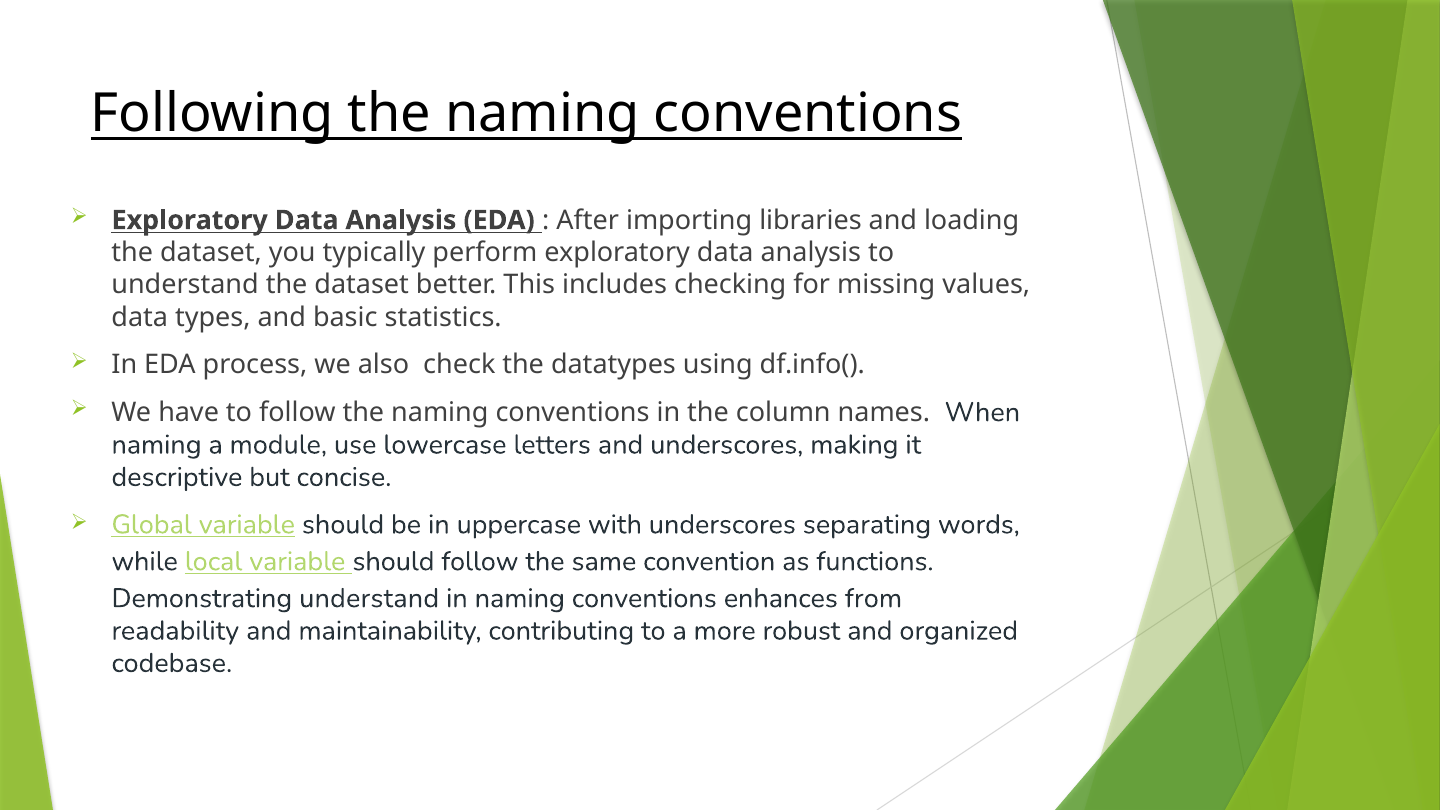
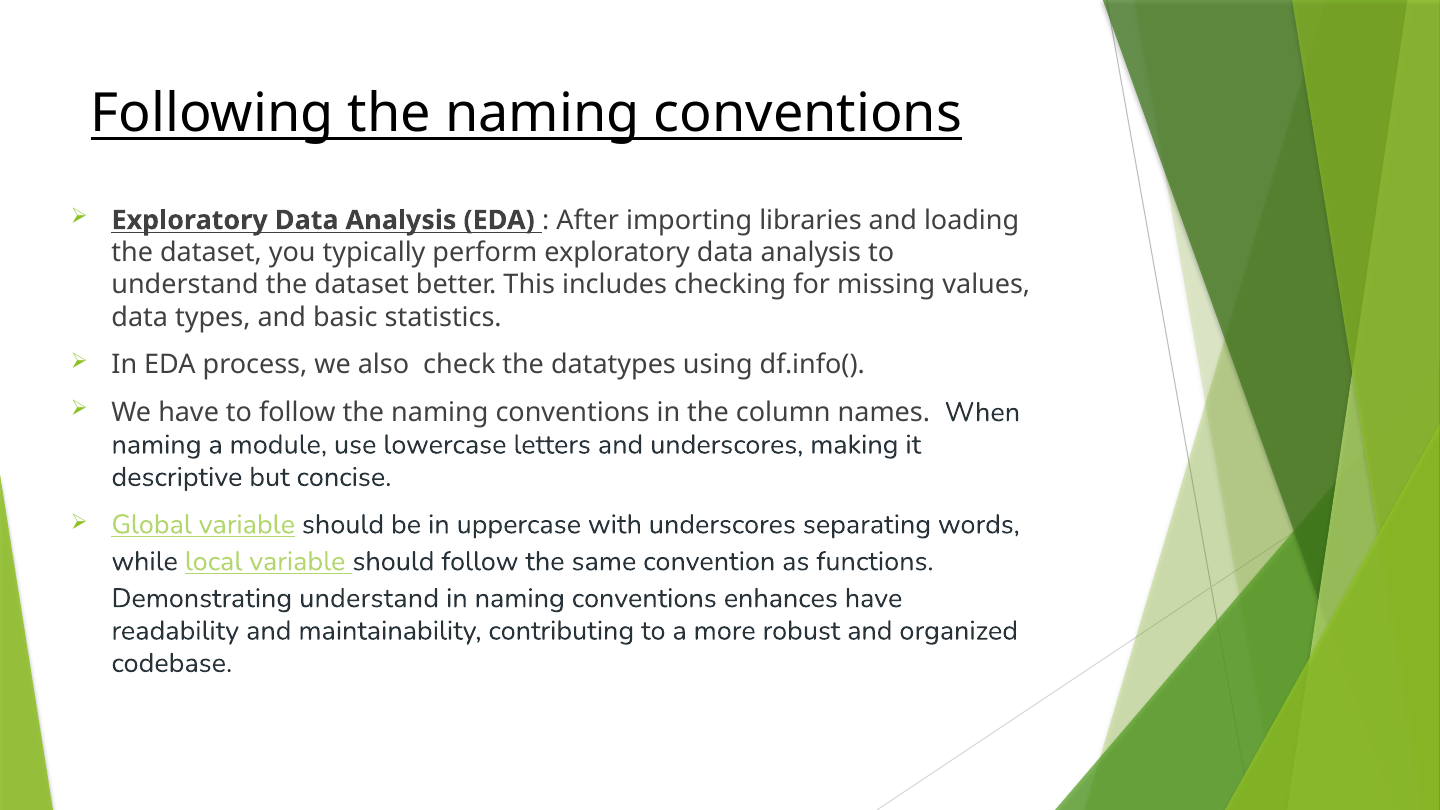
enhances from: from -> have
